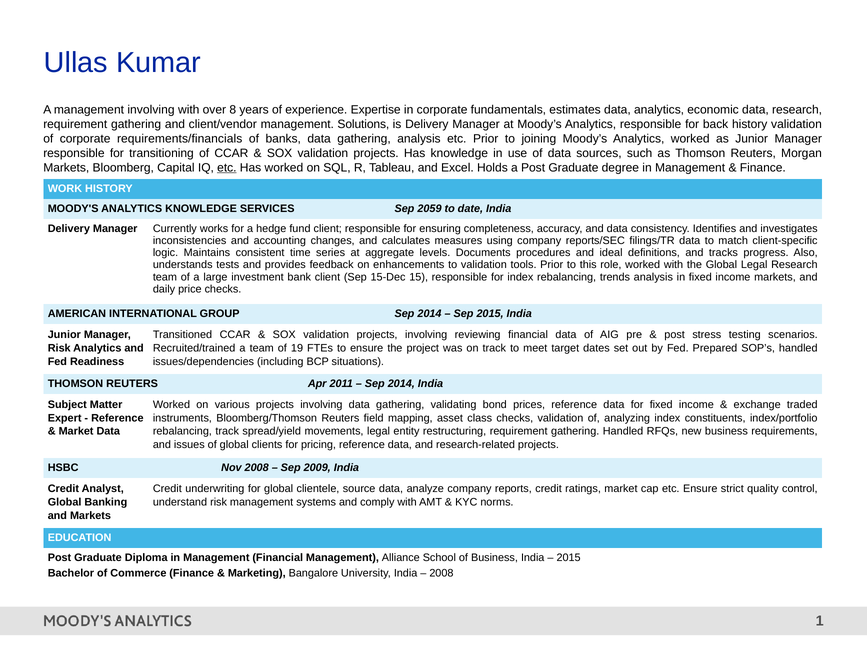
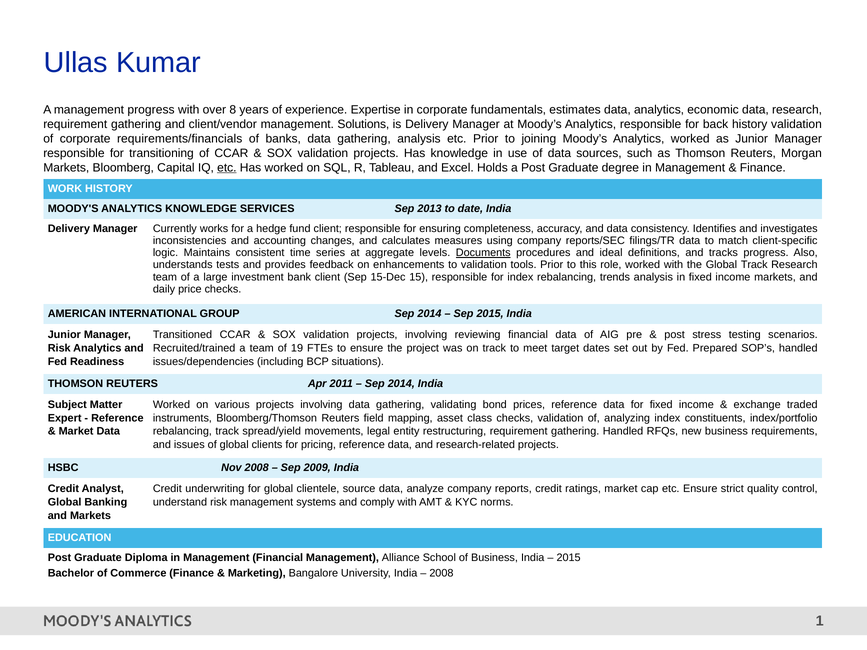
management involving: involving -> progress
2059: 2059 -> 2013
Documents underline: none -> present
Global Legal: Legal -> Track
